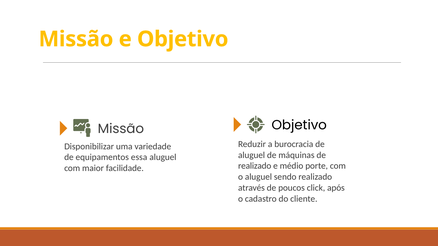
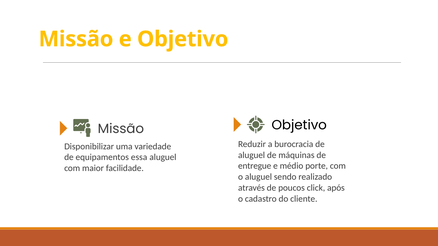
realizado at (255, 166): realizado -> entregue
